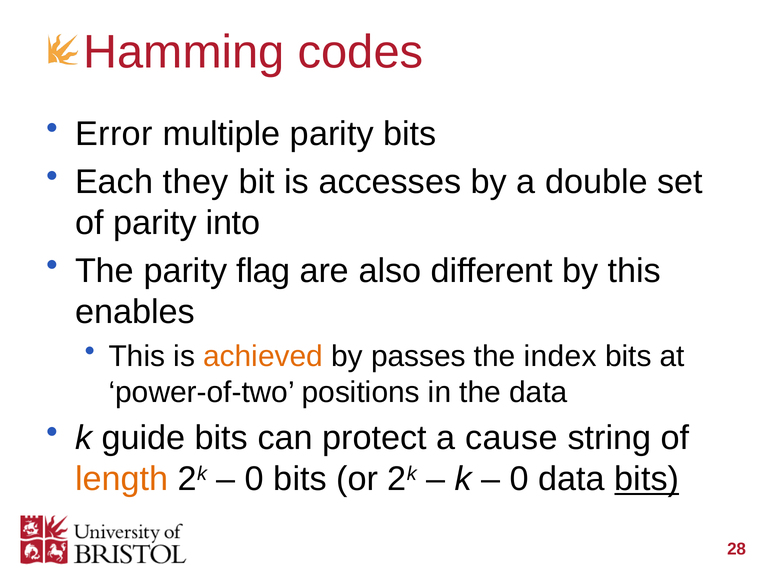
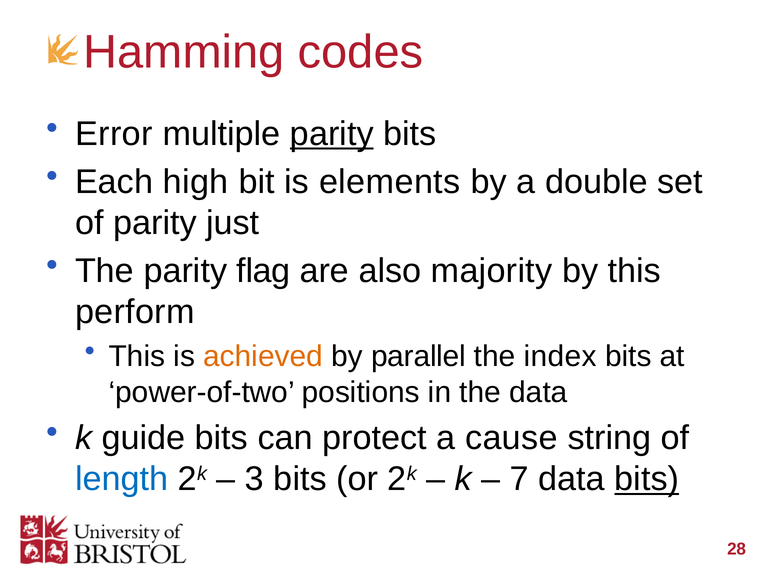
parity at (332, 134) underline: none -> present
they: they -> high
accesses: accesses -> elements
into: into -> just
different: different -> majority
enables: enables -> perform
passes: passes -> parallel
length colour: orange -> blue
0 at (254, 479): 0 -> 3
0 at (519, 479): 0 -> 7
